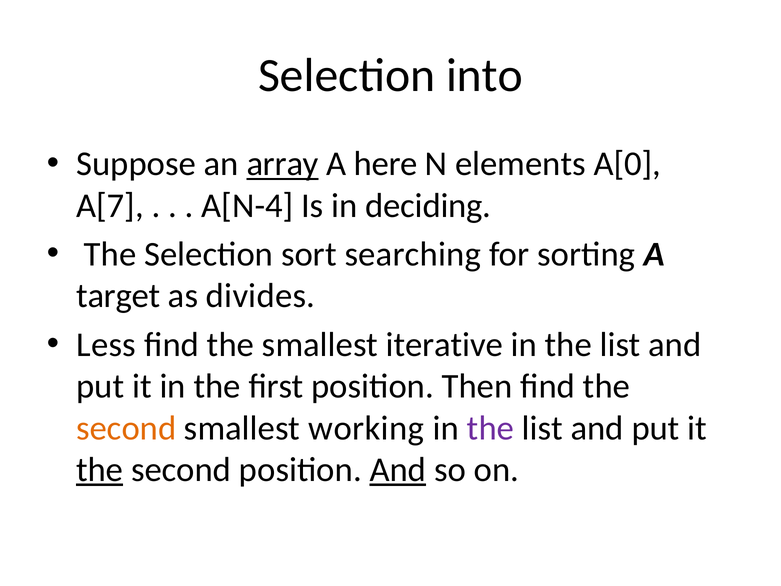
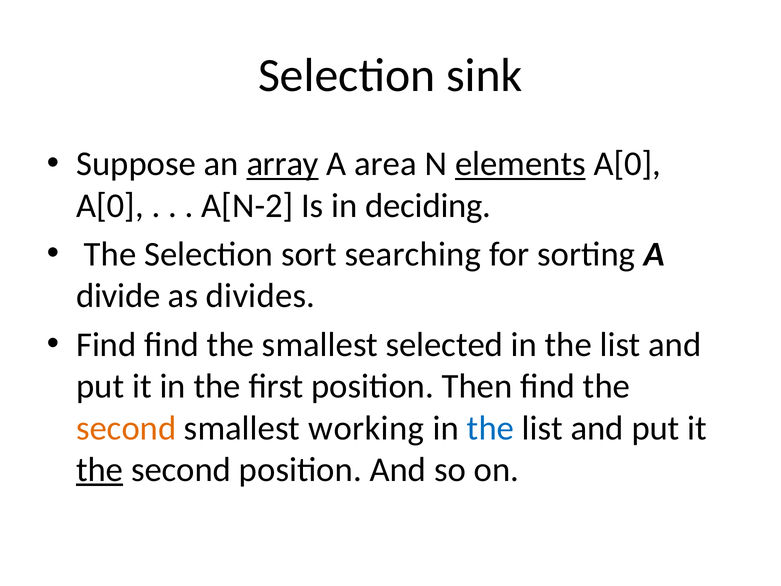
into: into -> sink
here: here -> area
elements underline: none -> present
A[7 at (110, 206): A[7 -> A[0
A[N-4: A[N-4 -> A[N-2
target: target -> divide
Less at (106, 345): Less -> Find
iterative: iterative -> selected
the at (490, 428) colour: purple -> blue
And at (398, 470) underline: present -> none
